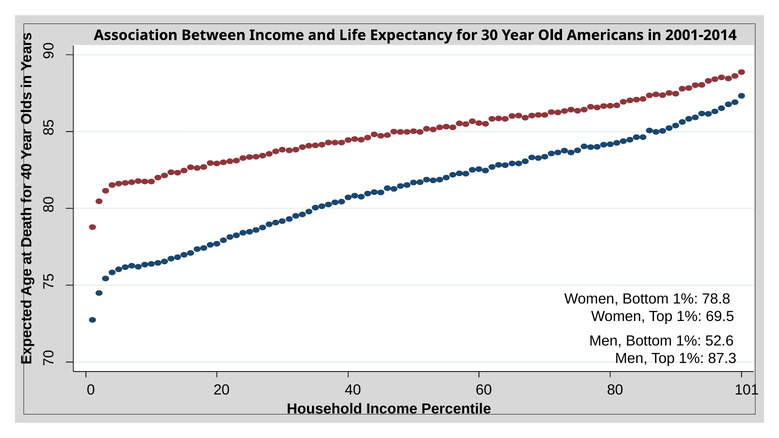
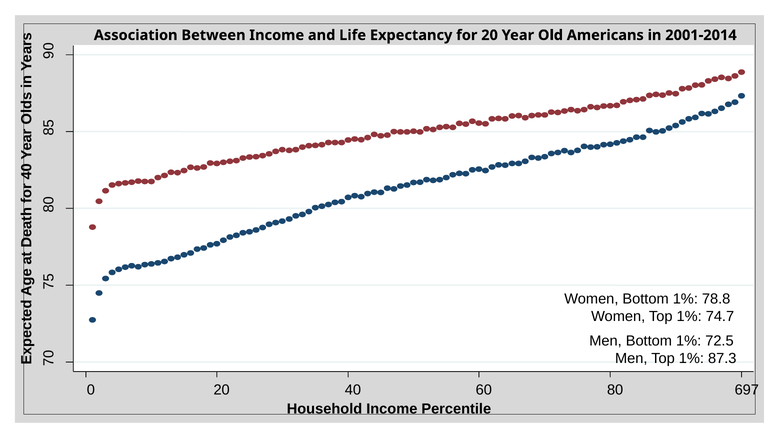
for 30: 30 -> 20
69.5: 69.5 -> 74.7
52.6: 52.6 -> 72.5
101: 101 -> 697
